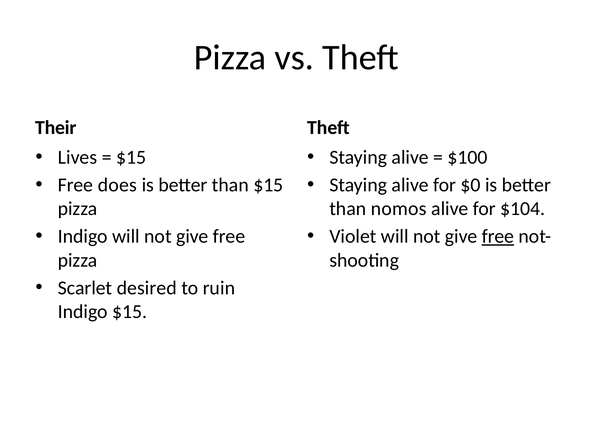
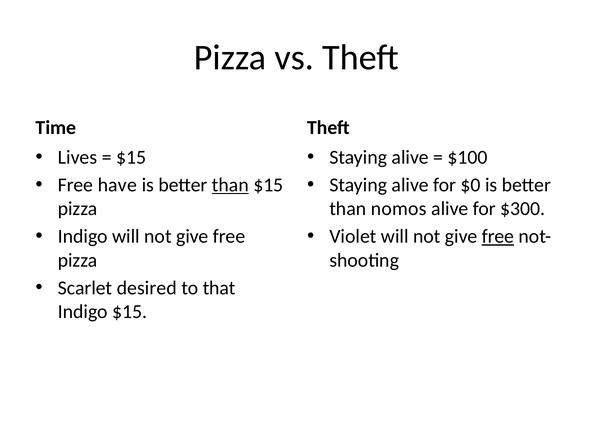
Their: Their -> Time
does: does -> have
than at (230, 185) underline: none -> present
$104: $104 -> $300
ruin: ruin -> that
